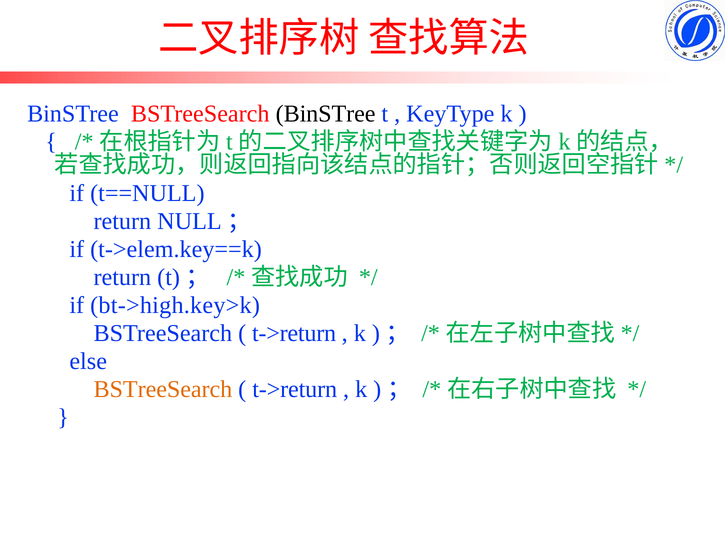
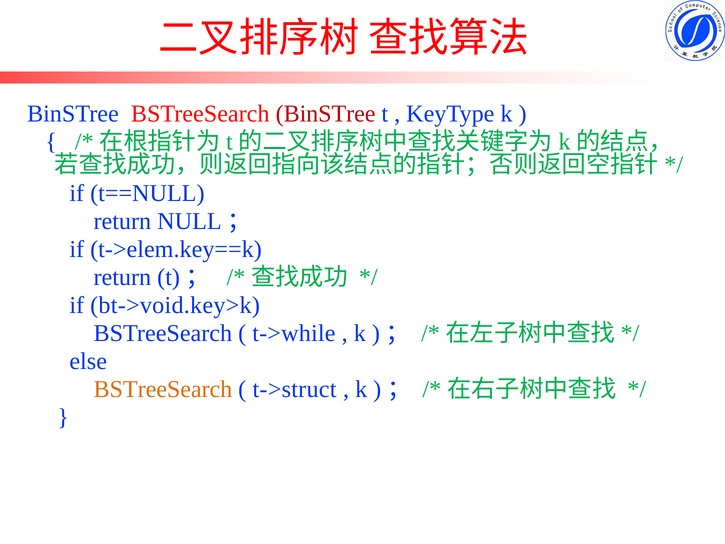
BinSTree at (326, 114) colour: black -> red
bt->high.key>k: bt->high.key>k -> bt->void.key>k
t->return at (294, 333): t->return -> t->while
t->return at (295, 389): t->return -> t->struct
